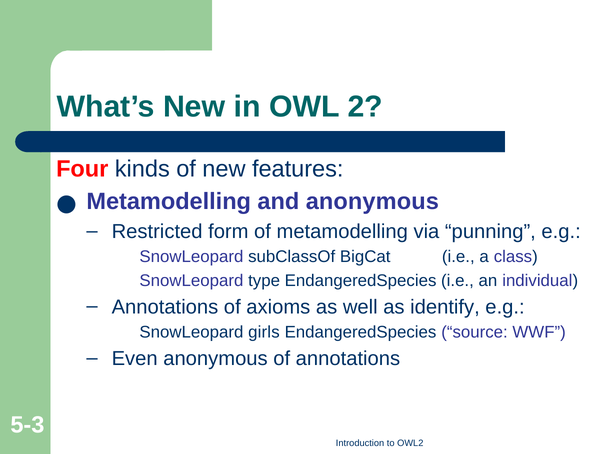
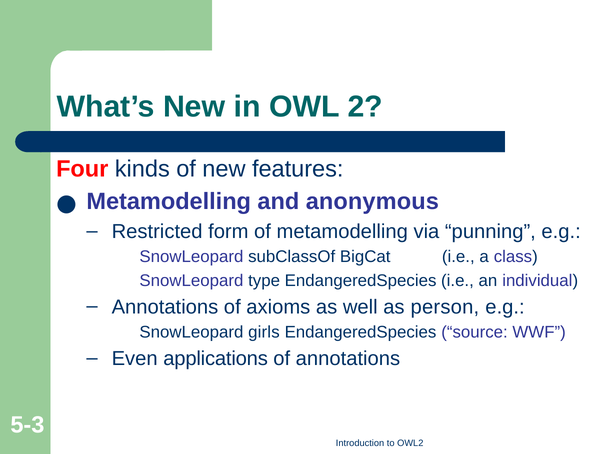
identify: identify -> person
Even anonymous: anonymous -> applications
